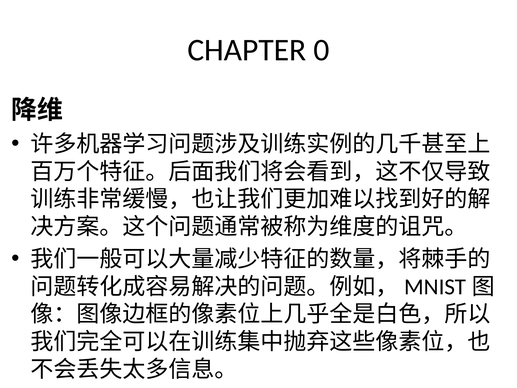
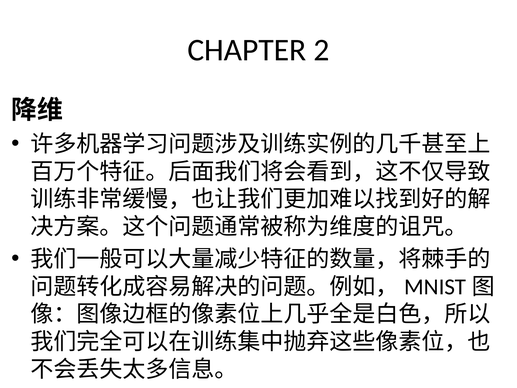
0: 0 -> 2
